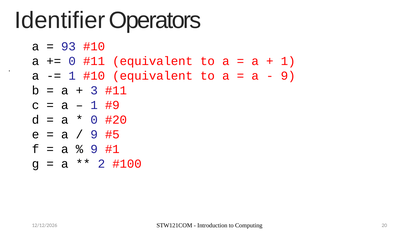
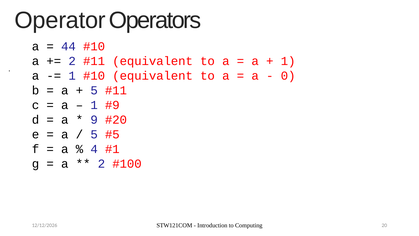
Identifier: Identifier -> Operator
93: 93 -> 44
0 at (72, 61): 0 -> 2
9 at (288, 76): 9 -> 0
3 at (94, 90): 3 -> 5
0 at (94, 120): 0 -> 9
9 at (94, 134): 9 -> 5
9 at (94, 149): 9 -> 4
